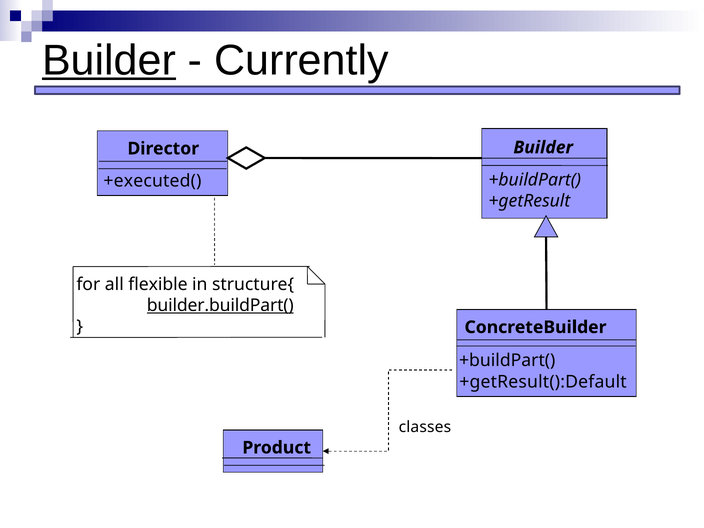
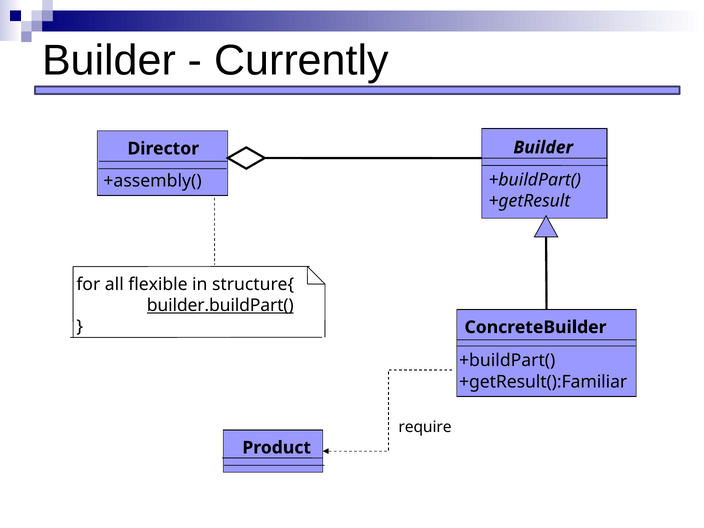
Builder at (109, 60) underline: present -> none
+executed(: +executed( -> +assembly(
+getResult():Default: +getResult():Default -> +getResult():Familiar
classes: classes -> require
